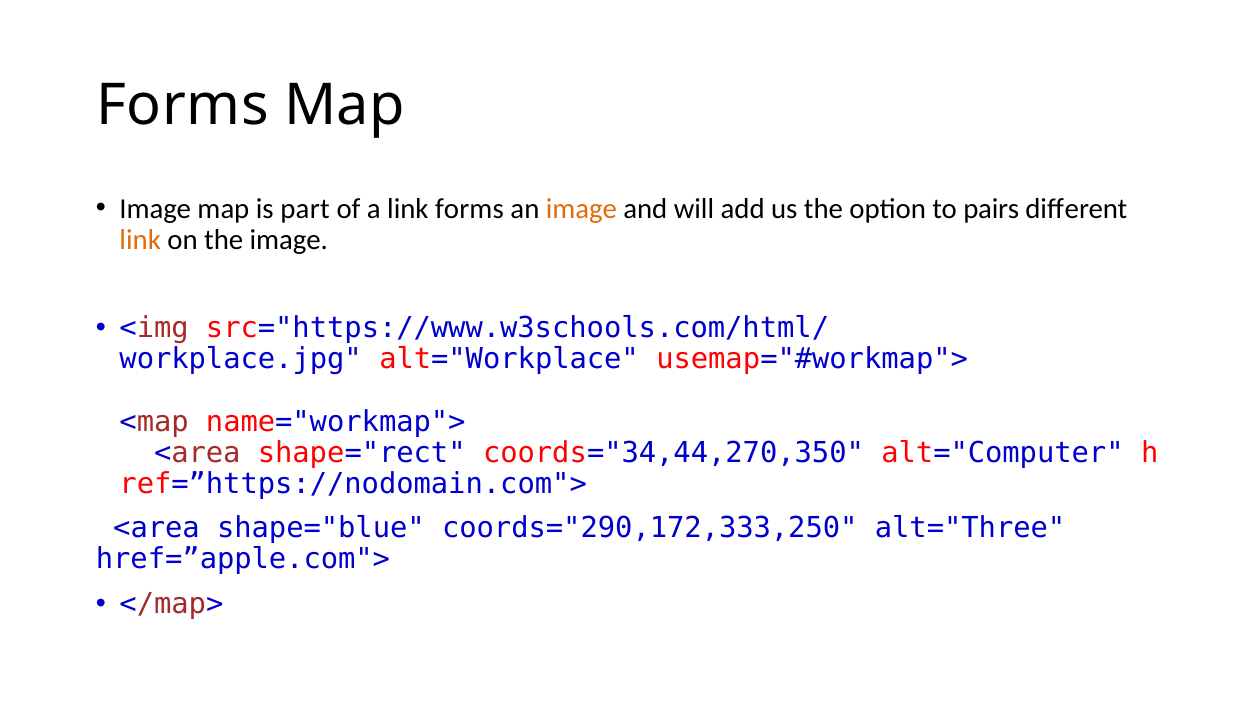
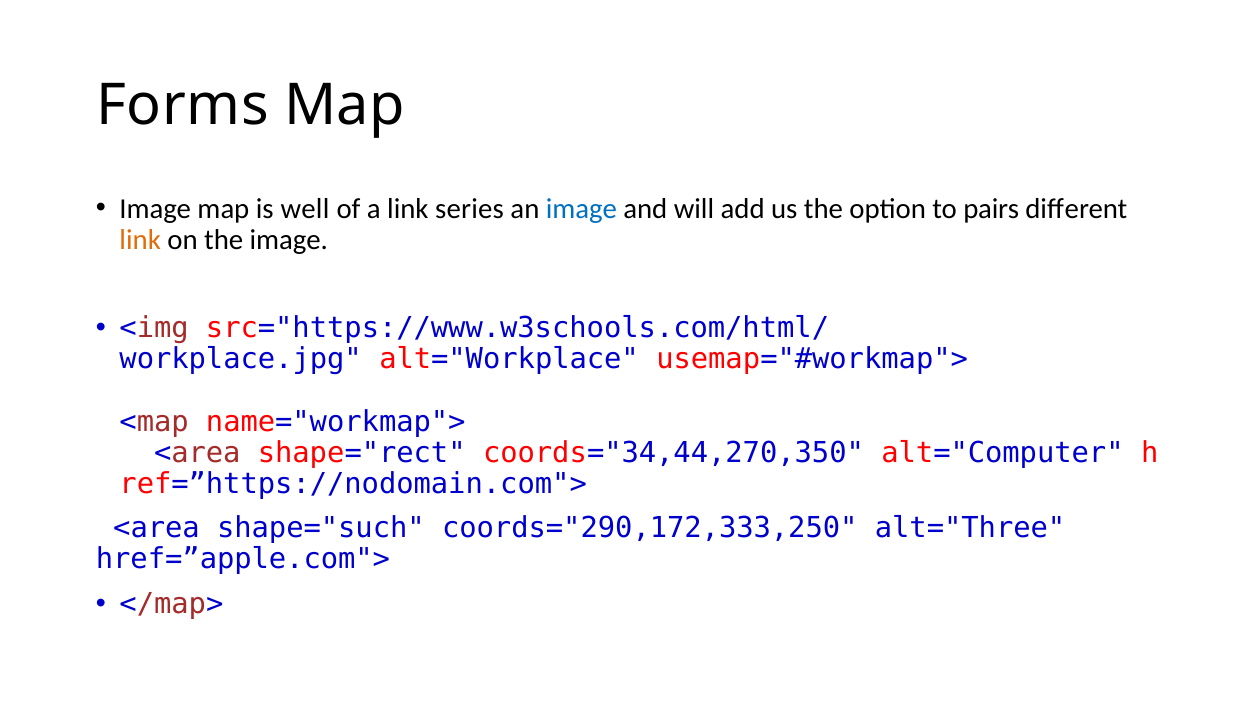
part: part -> well
link forms: forms -> series
image at (581, 208) colour: orange -> blue
shape="blue: shape="blue -> shape="such
